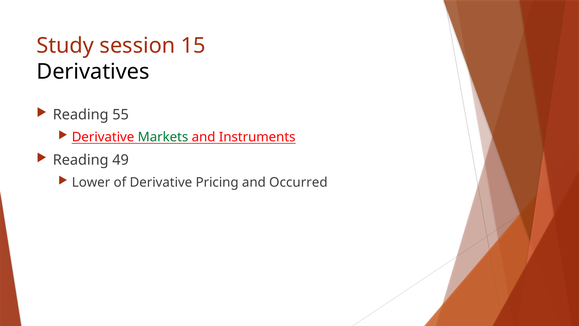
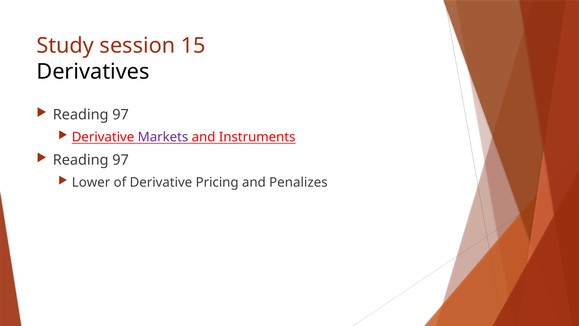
55 at (121, 114): 55 -> 97
Markets colour: green -> purple
49 at (121, 160): 49 -> 97
Occurred: Occurred -> Penalizes
